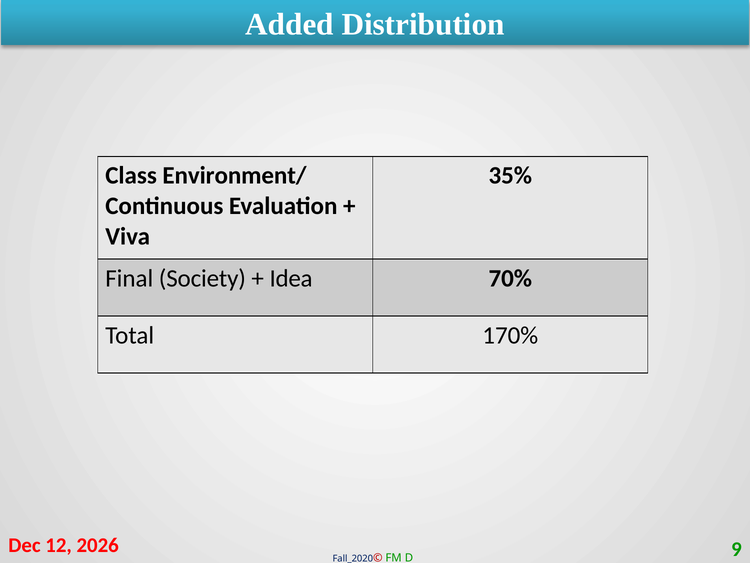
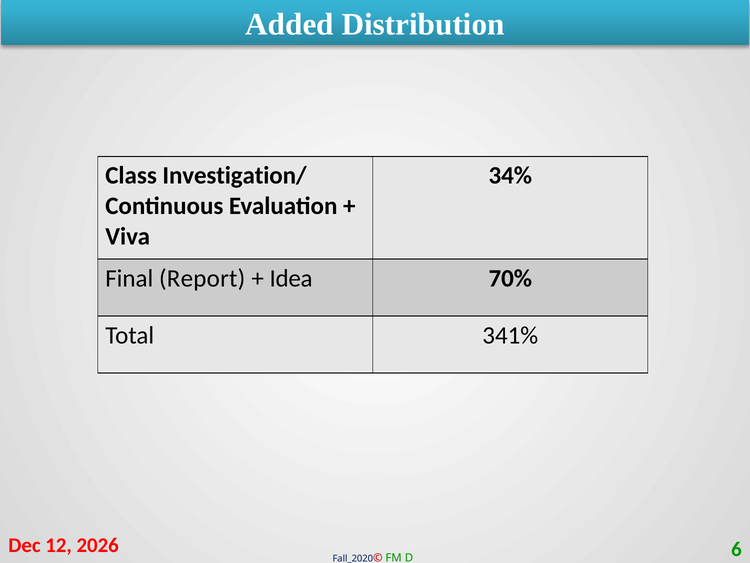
Environment/: Environment/ -> Investigation/
35%: 35% -> 34%
Society: Society -> Report
170%: 170% -> 341%
9: 9 -> 6
